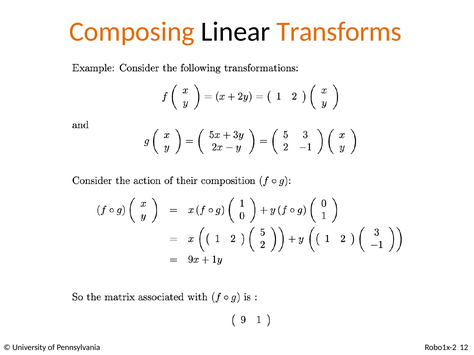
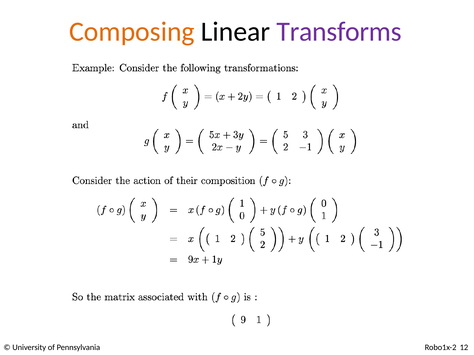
Transforms colour: orange -> purple
